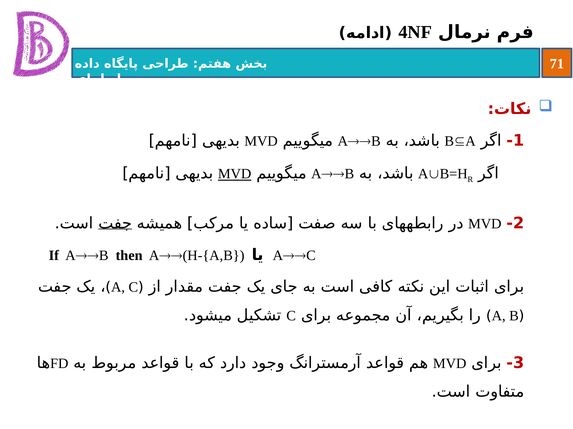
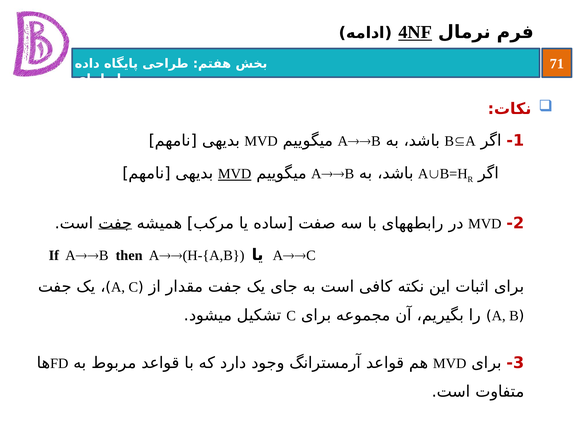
4NF underline: none -> present
